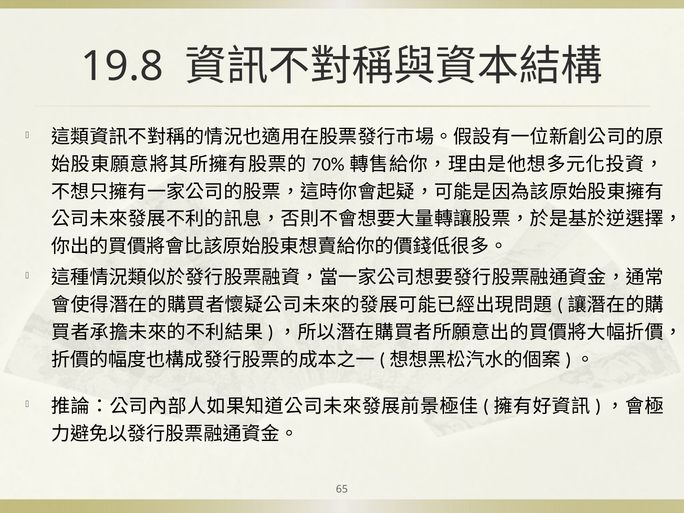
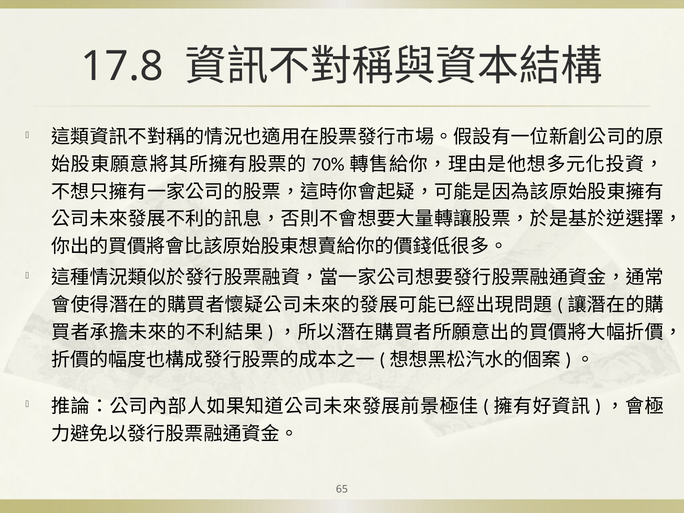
19.8: 19.8 -> 17.8
